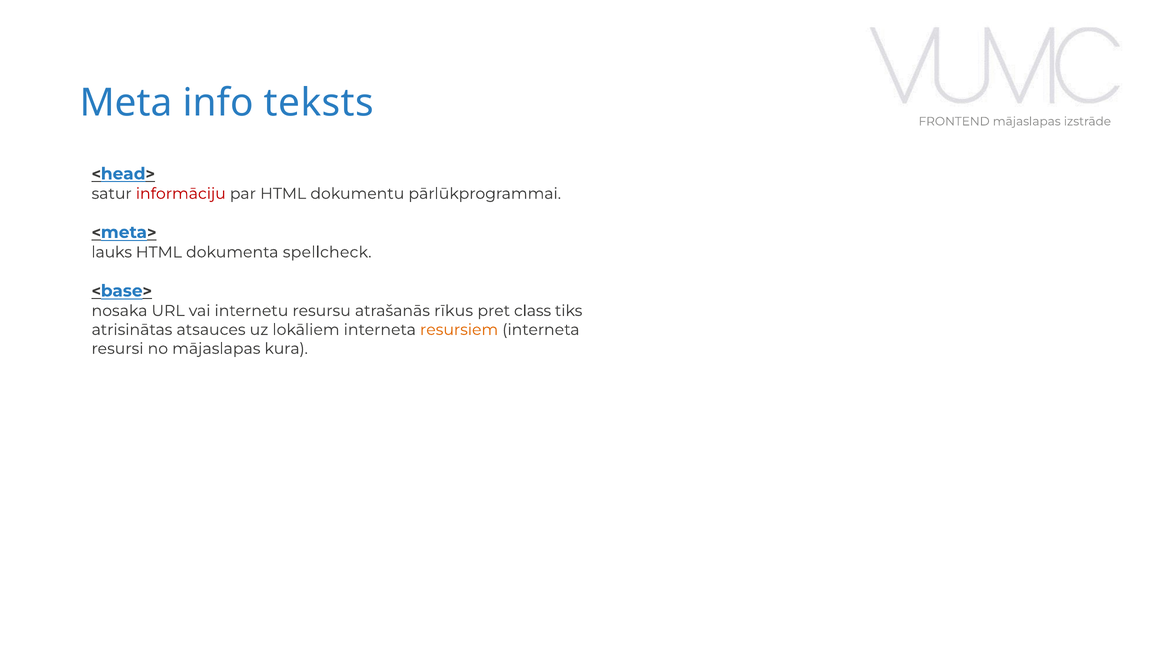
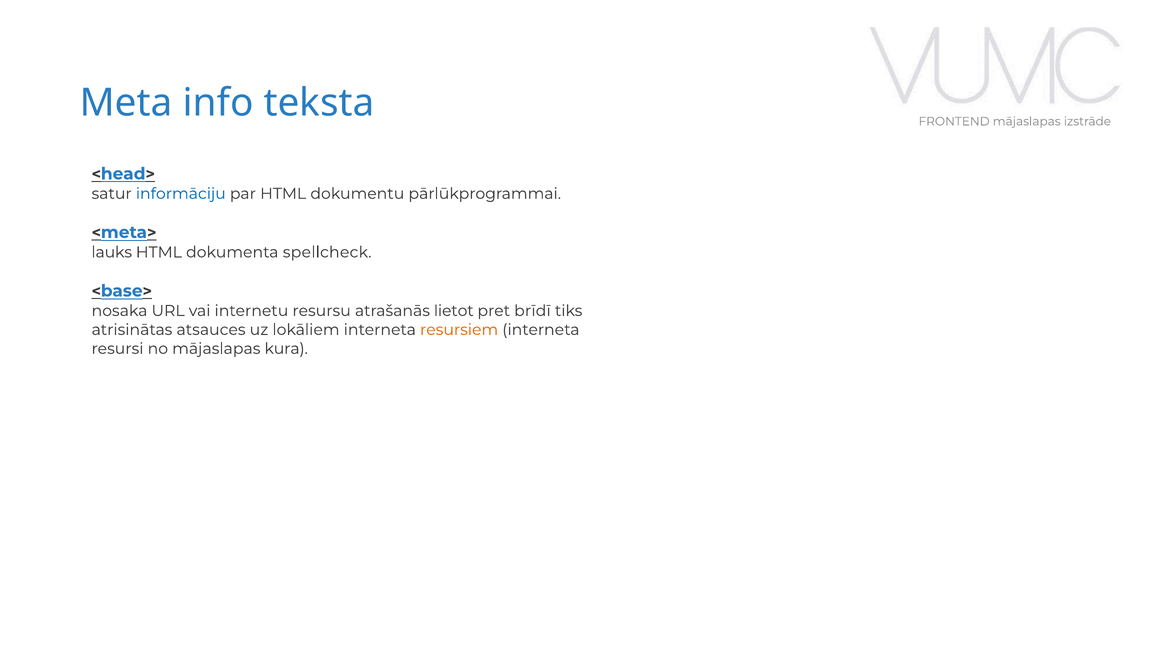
teksts: teksts -> teksta
informāciju colour: red -> blue
rīkus: rīkus -> lietot
class: class -> brīdī
